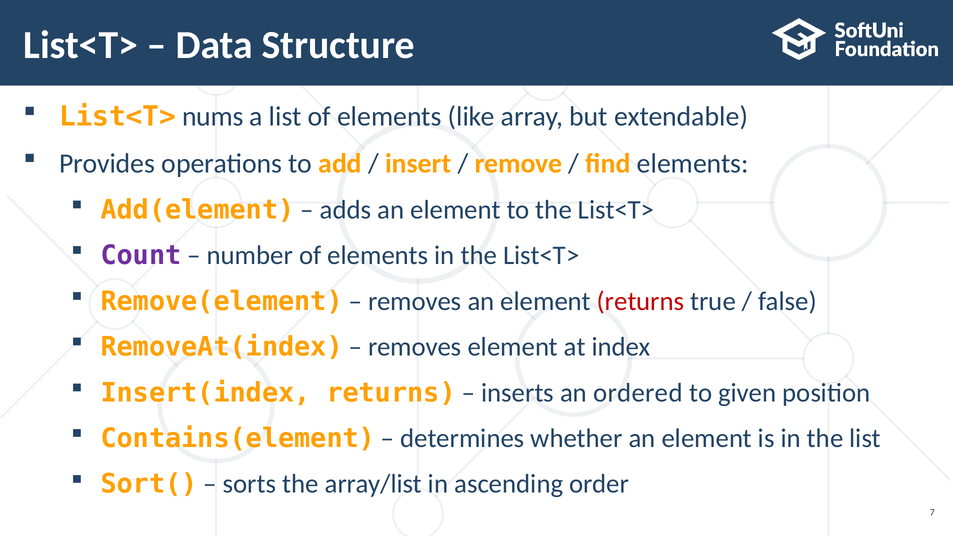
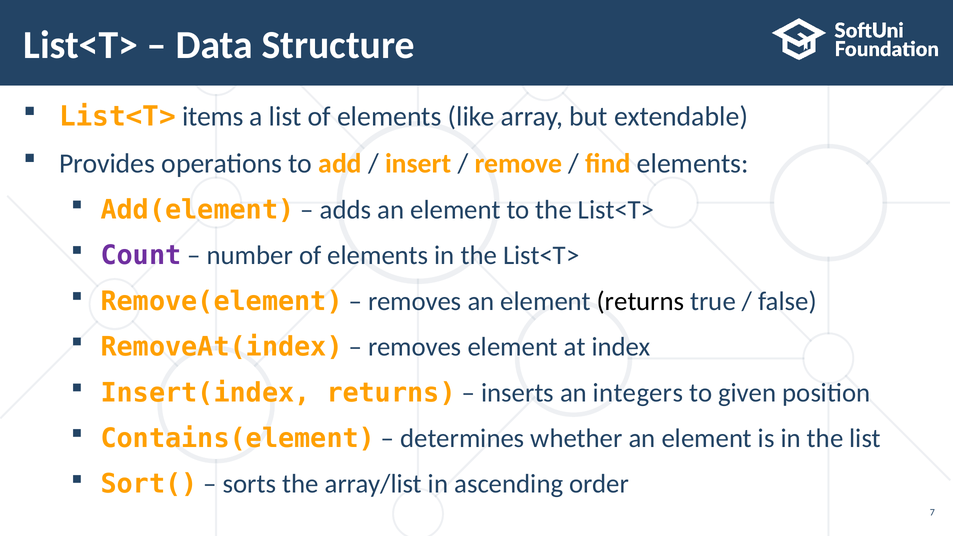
nums: nums -> items
returns at (641, 301) colour: red -> black
ordered: ordered -> integers
